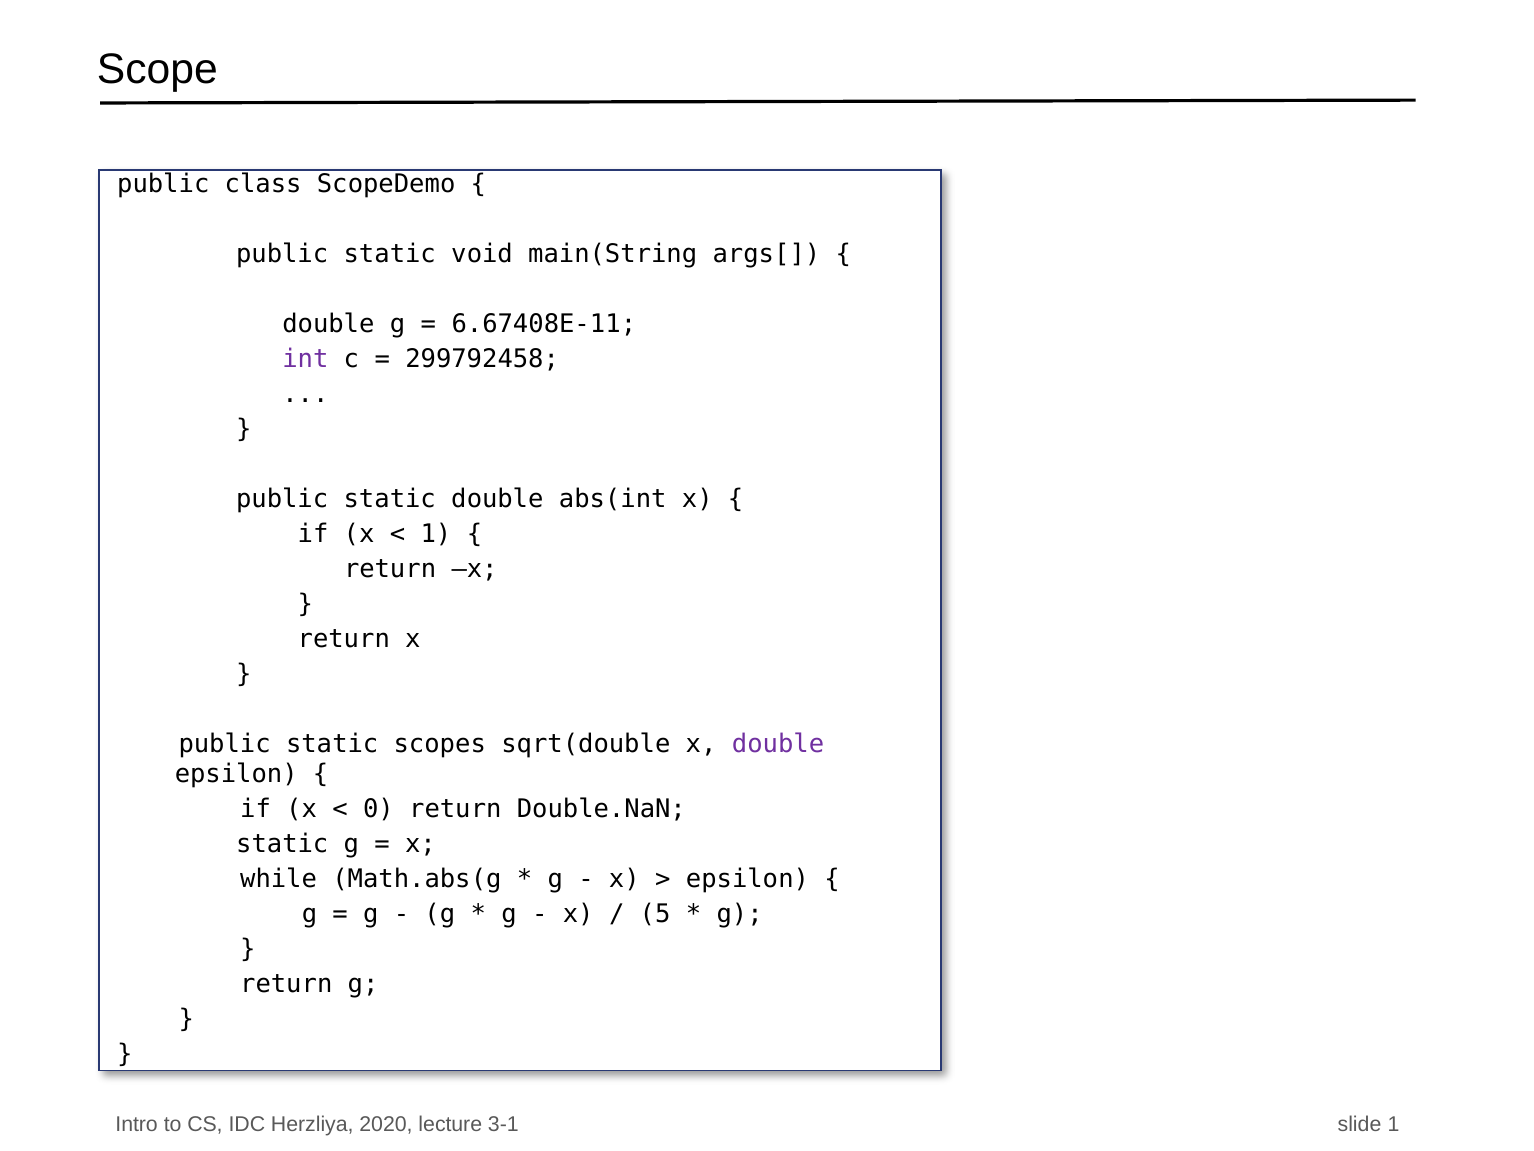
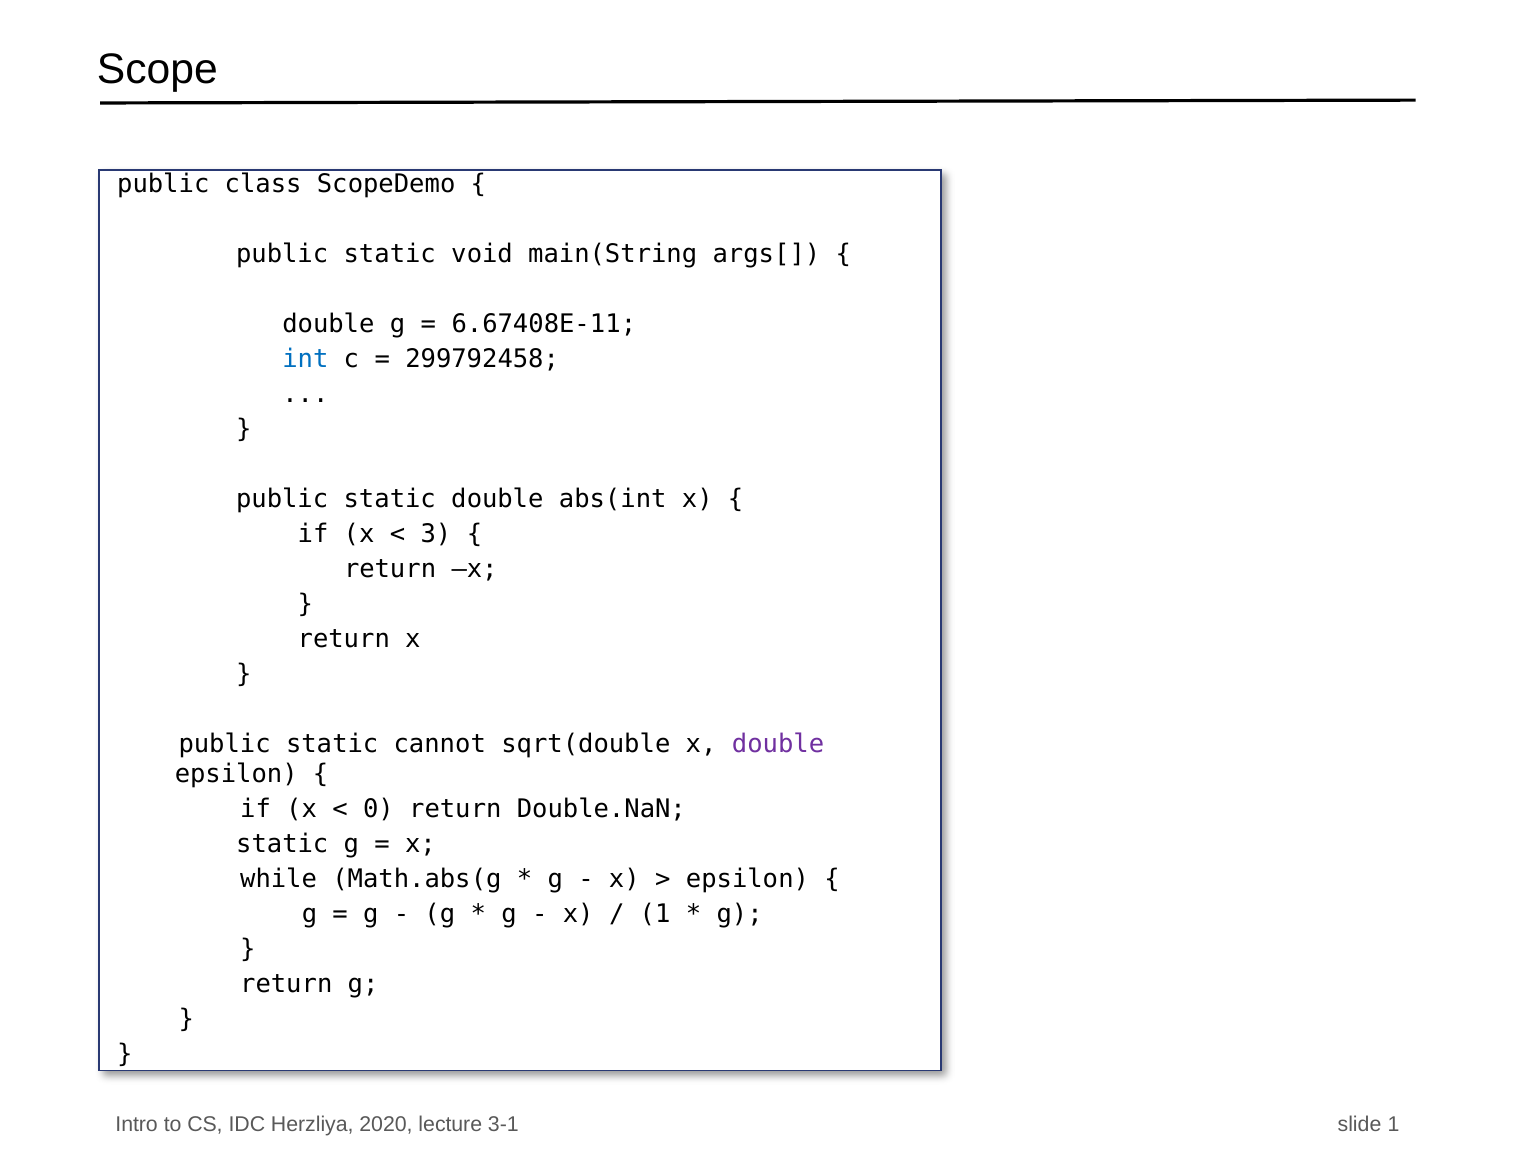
int colour: purple -> blue
1 at (436, 533): 1 -> 3
scopes: scopes -> cannot
5 at (655, 914): 5 -> 1
